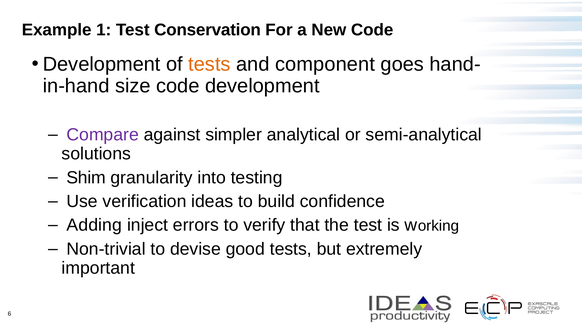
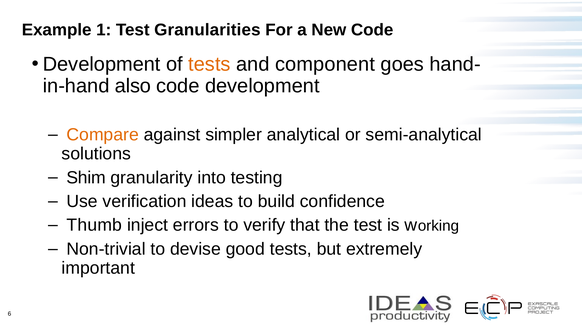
Conservation: Conservation -> Granularities
size: size -> also
Compare colour: purple -> orange
Adding: Adding -> Thumb
